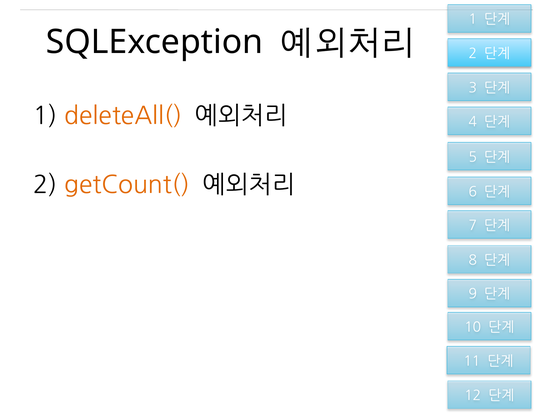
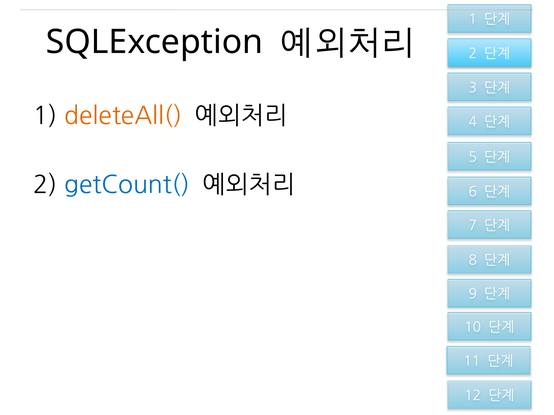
getCount( colour: orange -> blue
